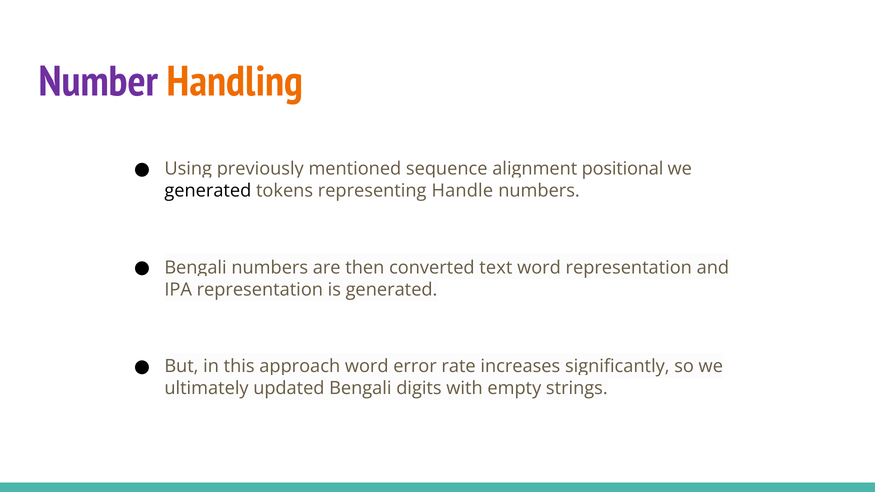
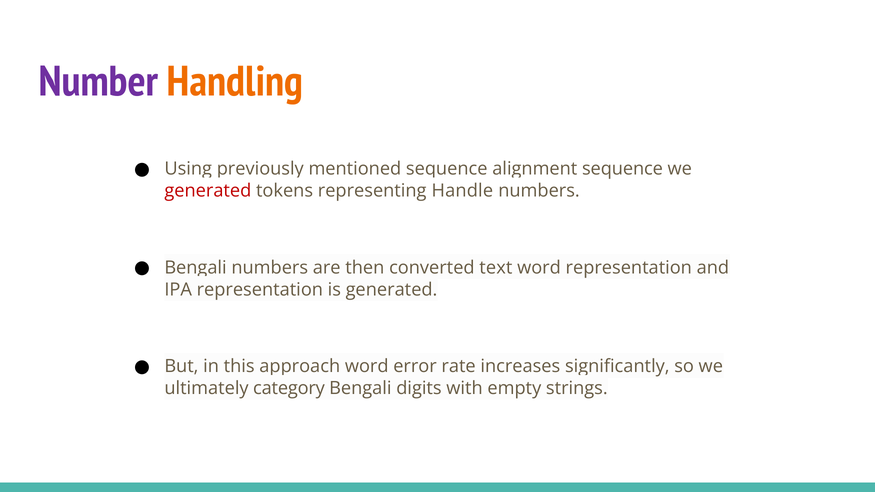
positional at (623, 169): positional -> sequence
generated at (208, 191) colour: black -> red
updated: updated -> category
